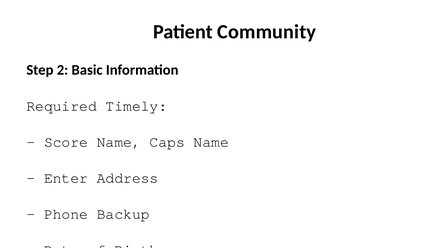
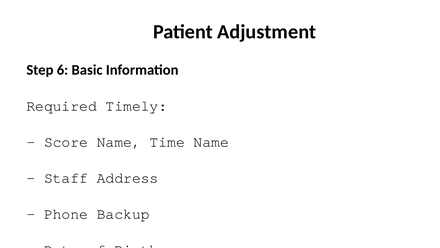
Community: Community -> Adjustment
2 at (62, 70): 2 -> 6
Caps: Caps -> Time
Enter: Enter -> Staff
